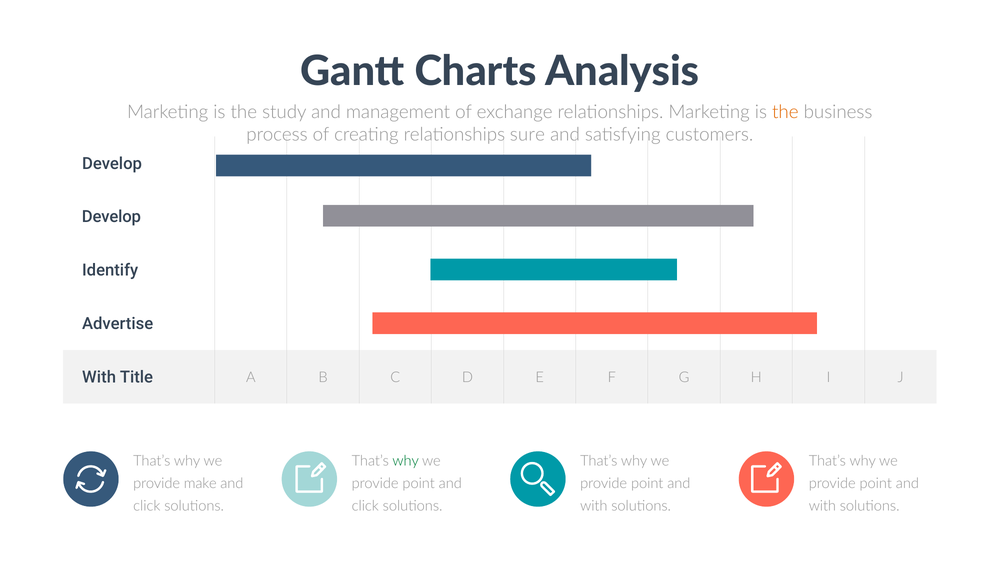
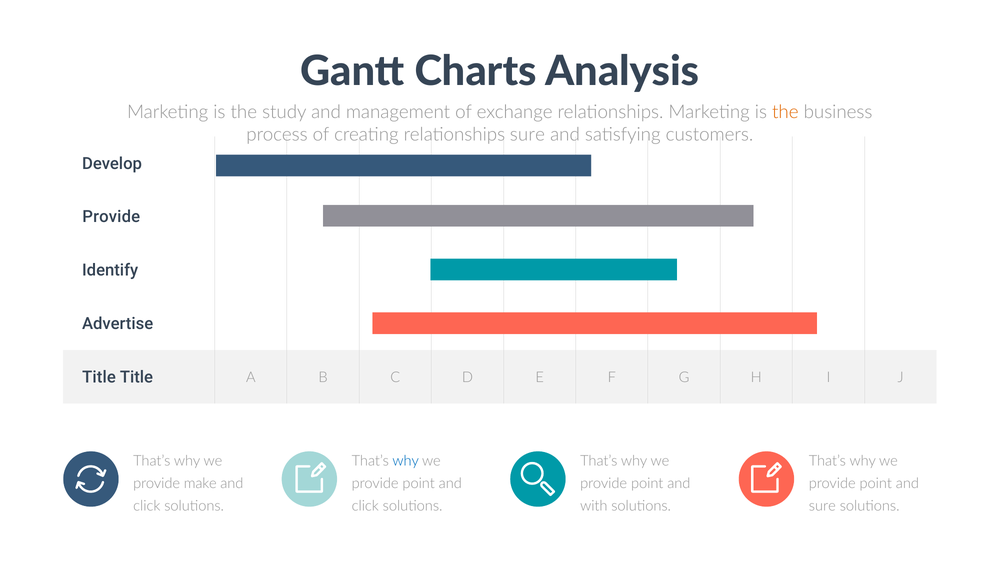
Develop at (111, 217): Develop -> Provide
With at (99, 377): With -> Title
why at (406, 461) colour: green -> blue
with at (822, 505): with -> sure
